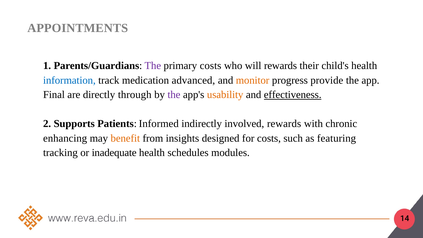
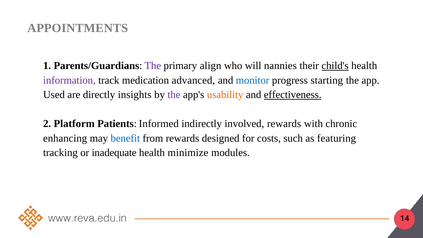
primary costs: costs -> align
will rewards: rewards -> nannies
child's underline: none -> present
information colour: blue -> purple
monitor colour: orange -> blue
provide: provide -> starting
Final: Final -> Used
through: through -> insights
Supports: Supports -> Platform
benefit colour: orange -> blue
from insights: insights -> rewards
schedules: schedules -> minimize
